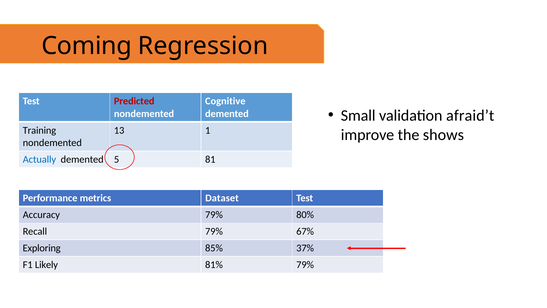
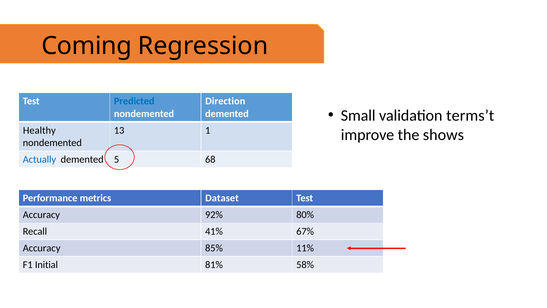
Predicted colour: red -> blue
Cognitive: Cognitive -> Direction
afraid’t: afraid’t -> terms’t
Training: Training -> Healthy
81: 81 -> 68
Accuracy 79%: 79% -> 92%
Recall 79%: 79% -> 41%
Exploring at (42, 248): Exploring -> Accuracy
37%: 37% -> 11%
Likely: Likely -> Initial
81% 79%: 79% -> 58%
